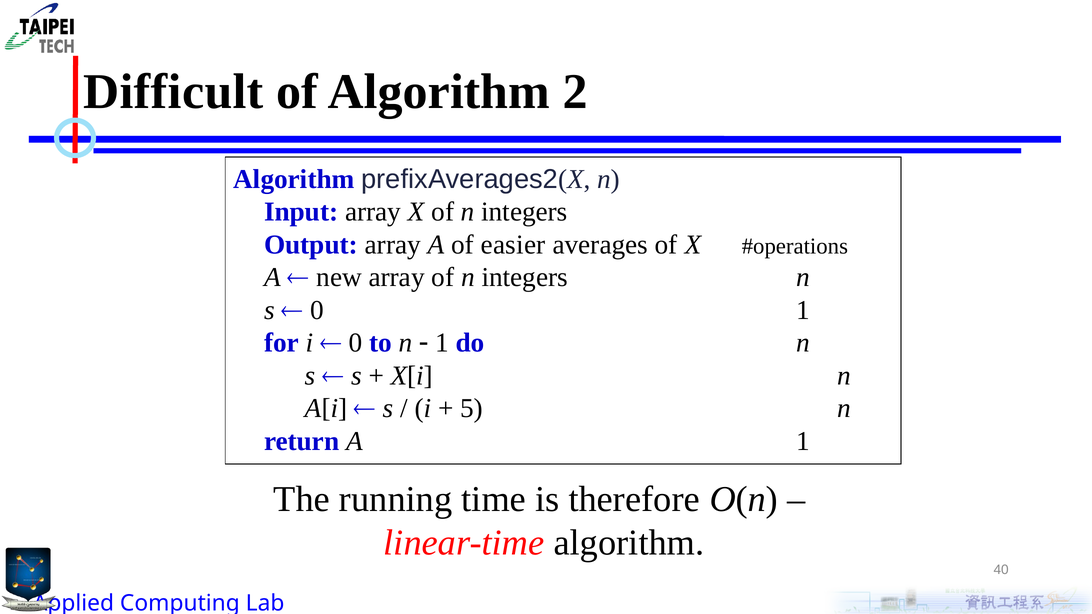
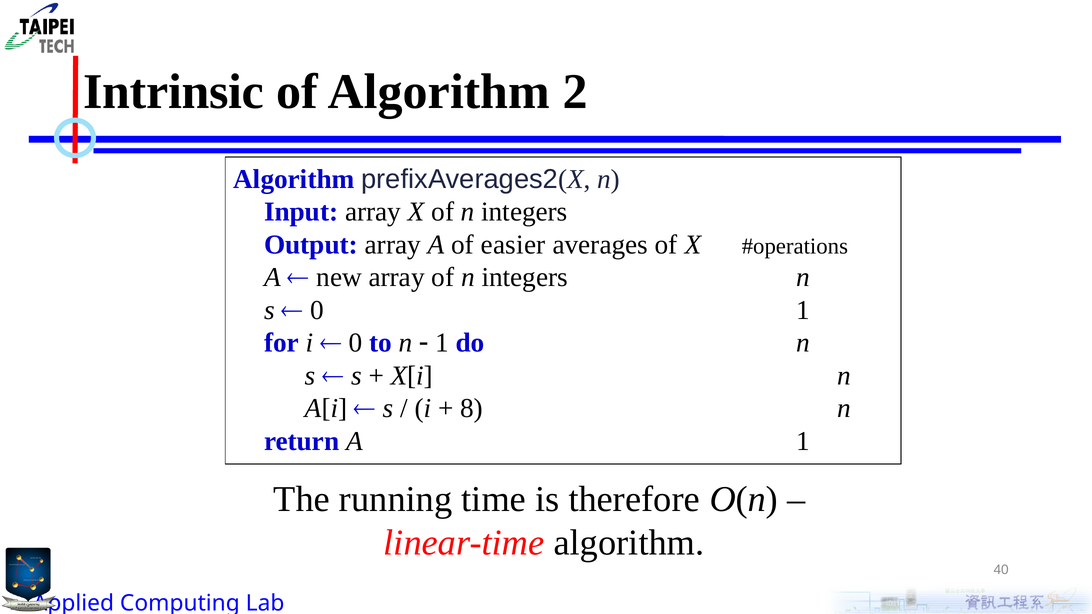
Difficult: Difficult -> Intrinsic
5: 5 -> 8
